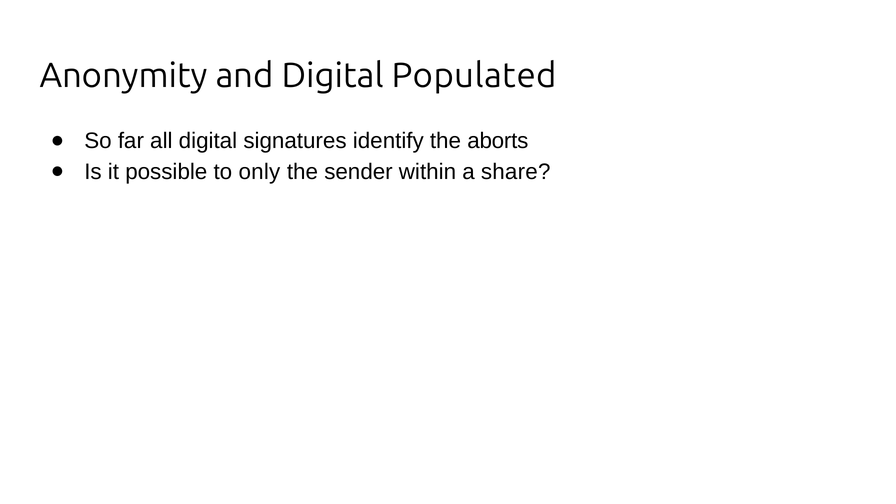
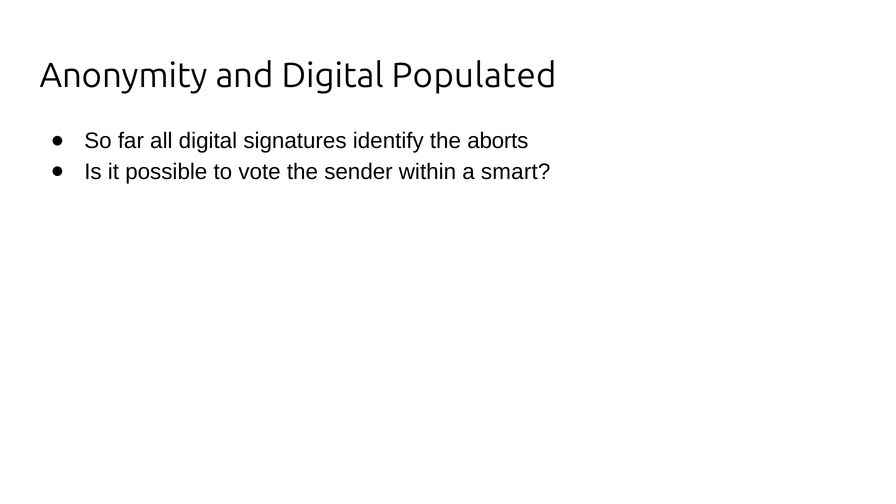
only: only -> vote
share: share -> smart
